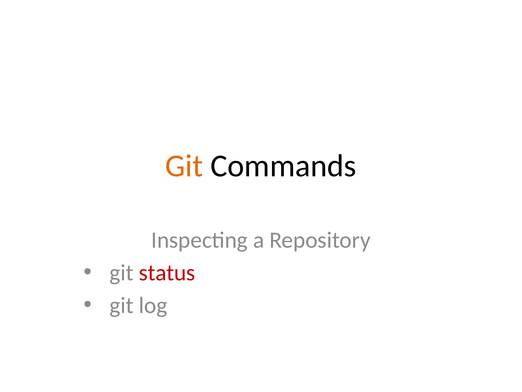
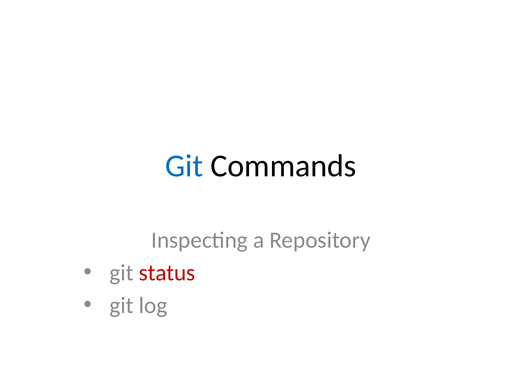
Git at (184, 166) colour: orange -> blue
